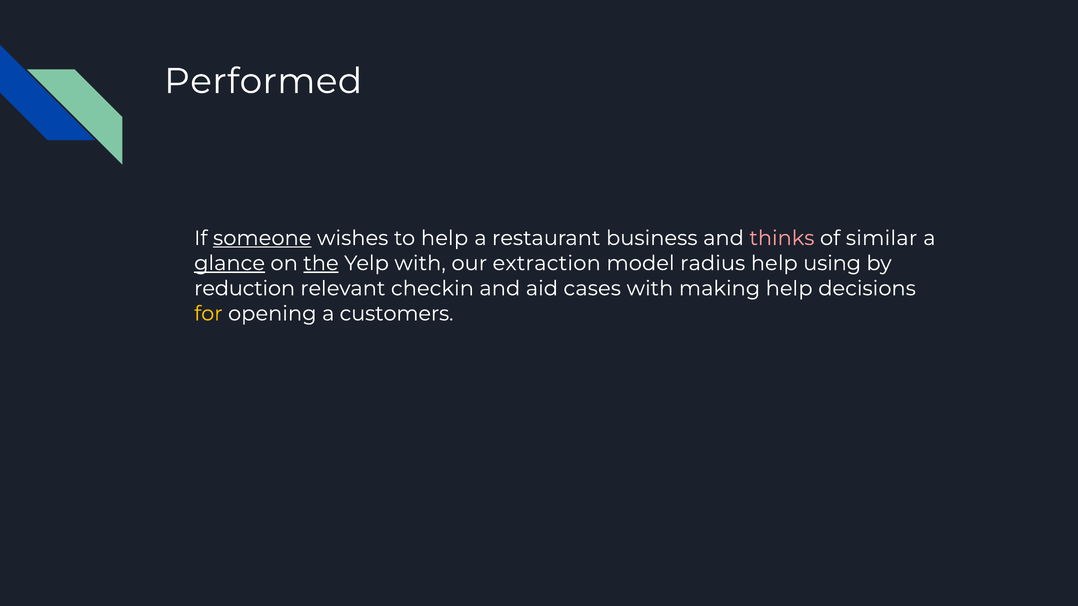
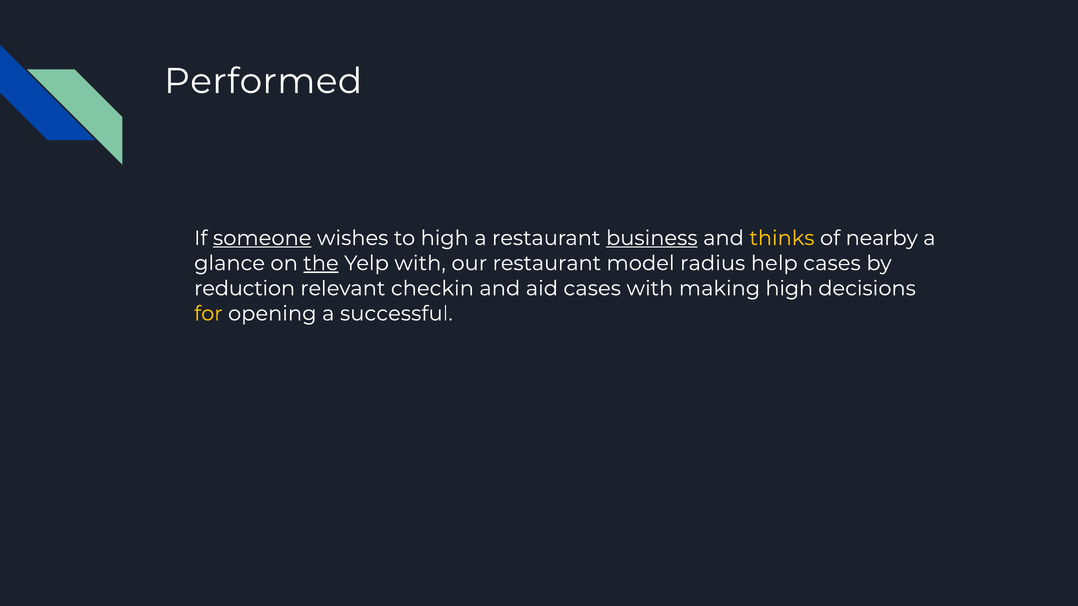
to help: help -> high
business underline: none -> present
thinks colour: pink -> yellow
similar: similar -> nearby
glance underline: present -> none
our extraction: extraction -> restaurant
help using: using -> cases
making help: help -> high
customers: customers -> successful
